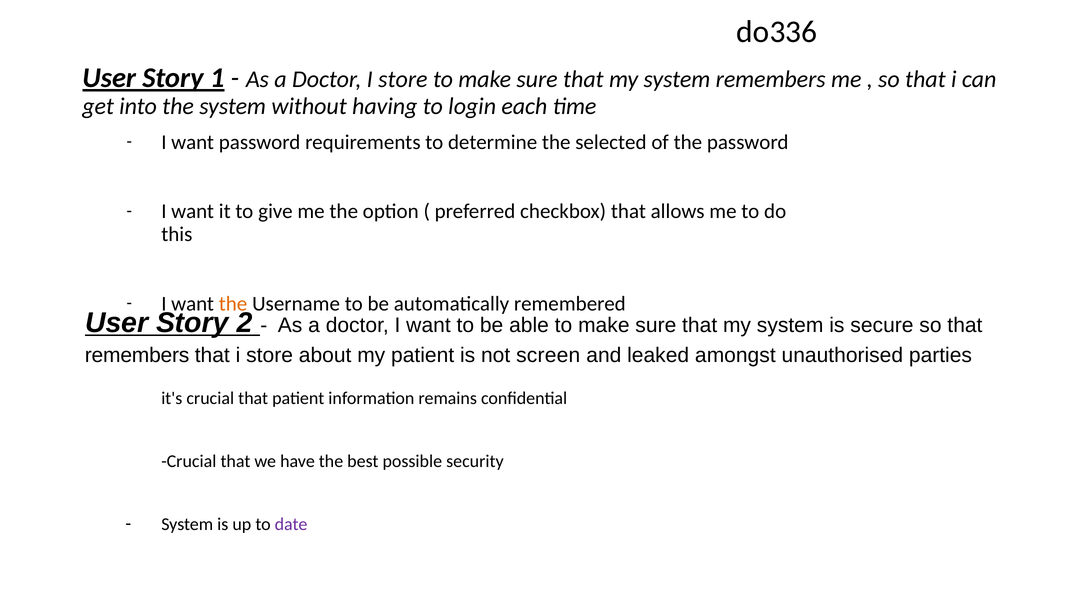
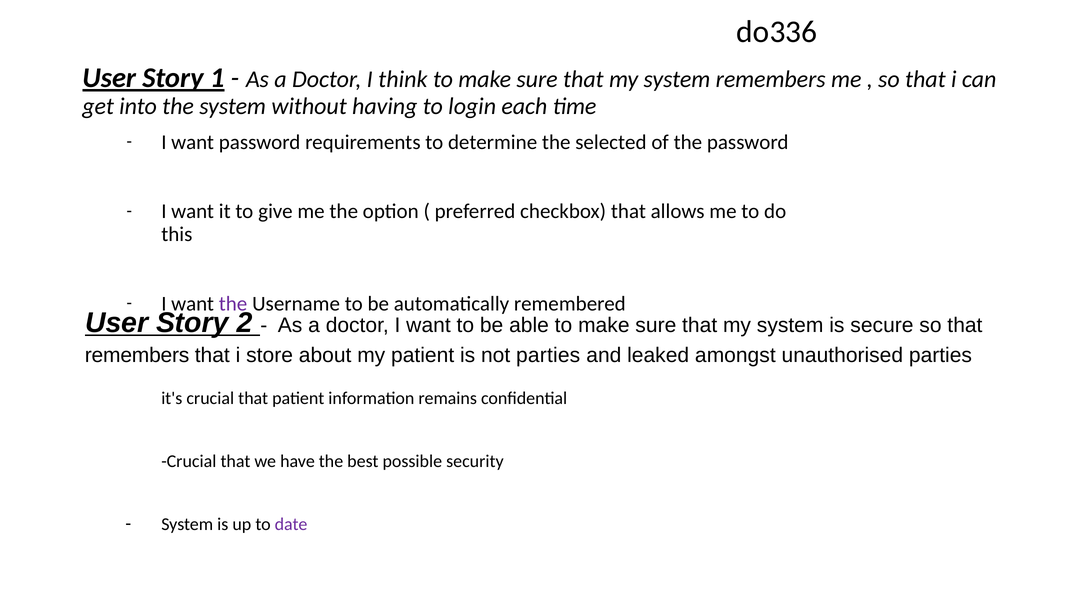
Doctor I store: store -> think
the at (233, 303) colour: orange -> purple
not screen: screen -> parties
